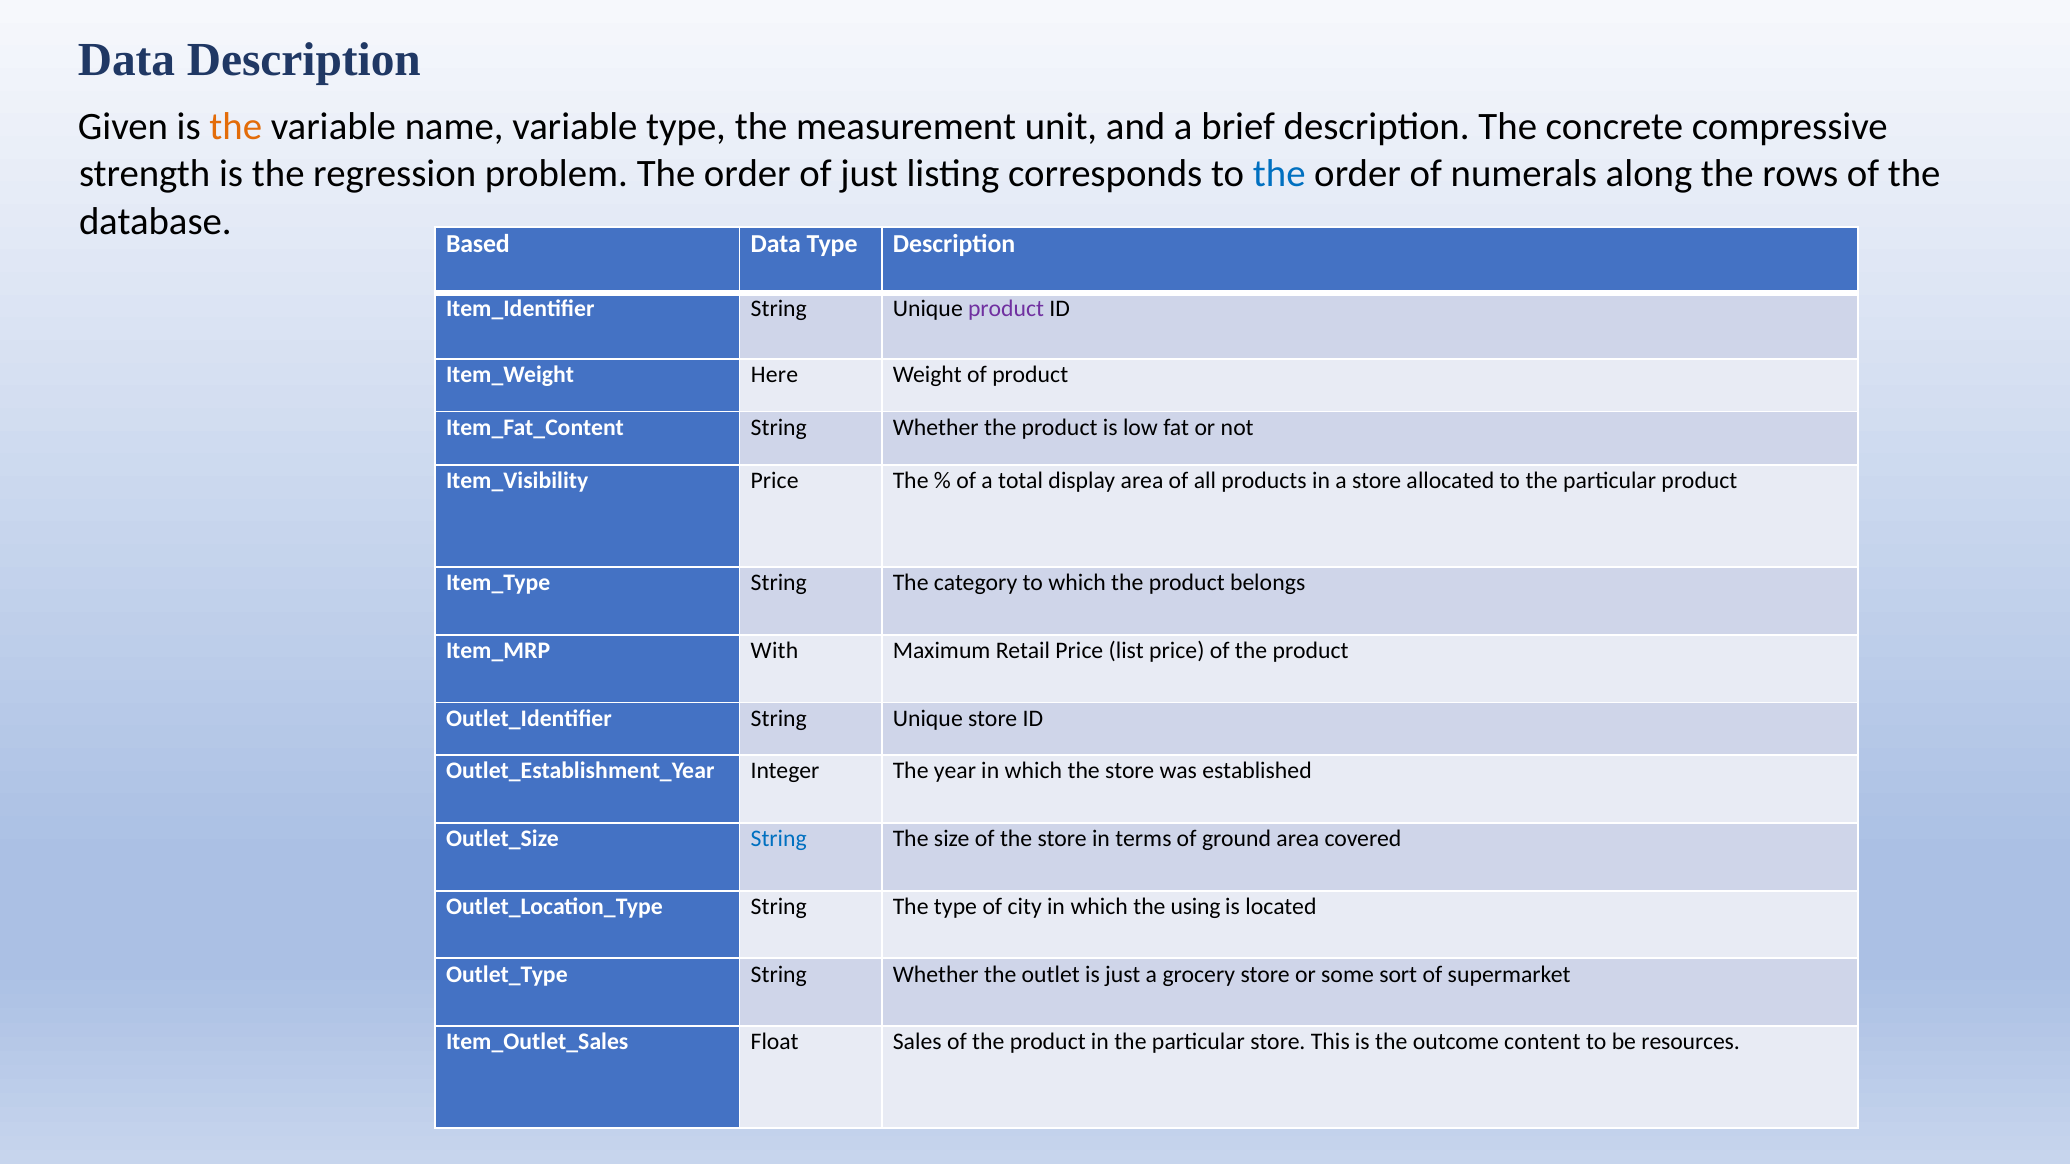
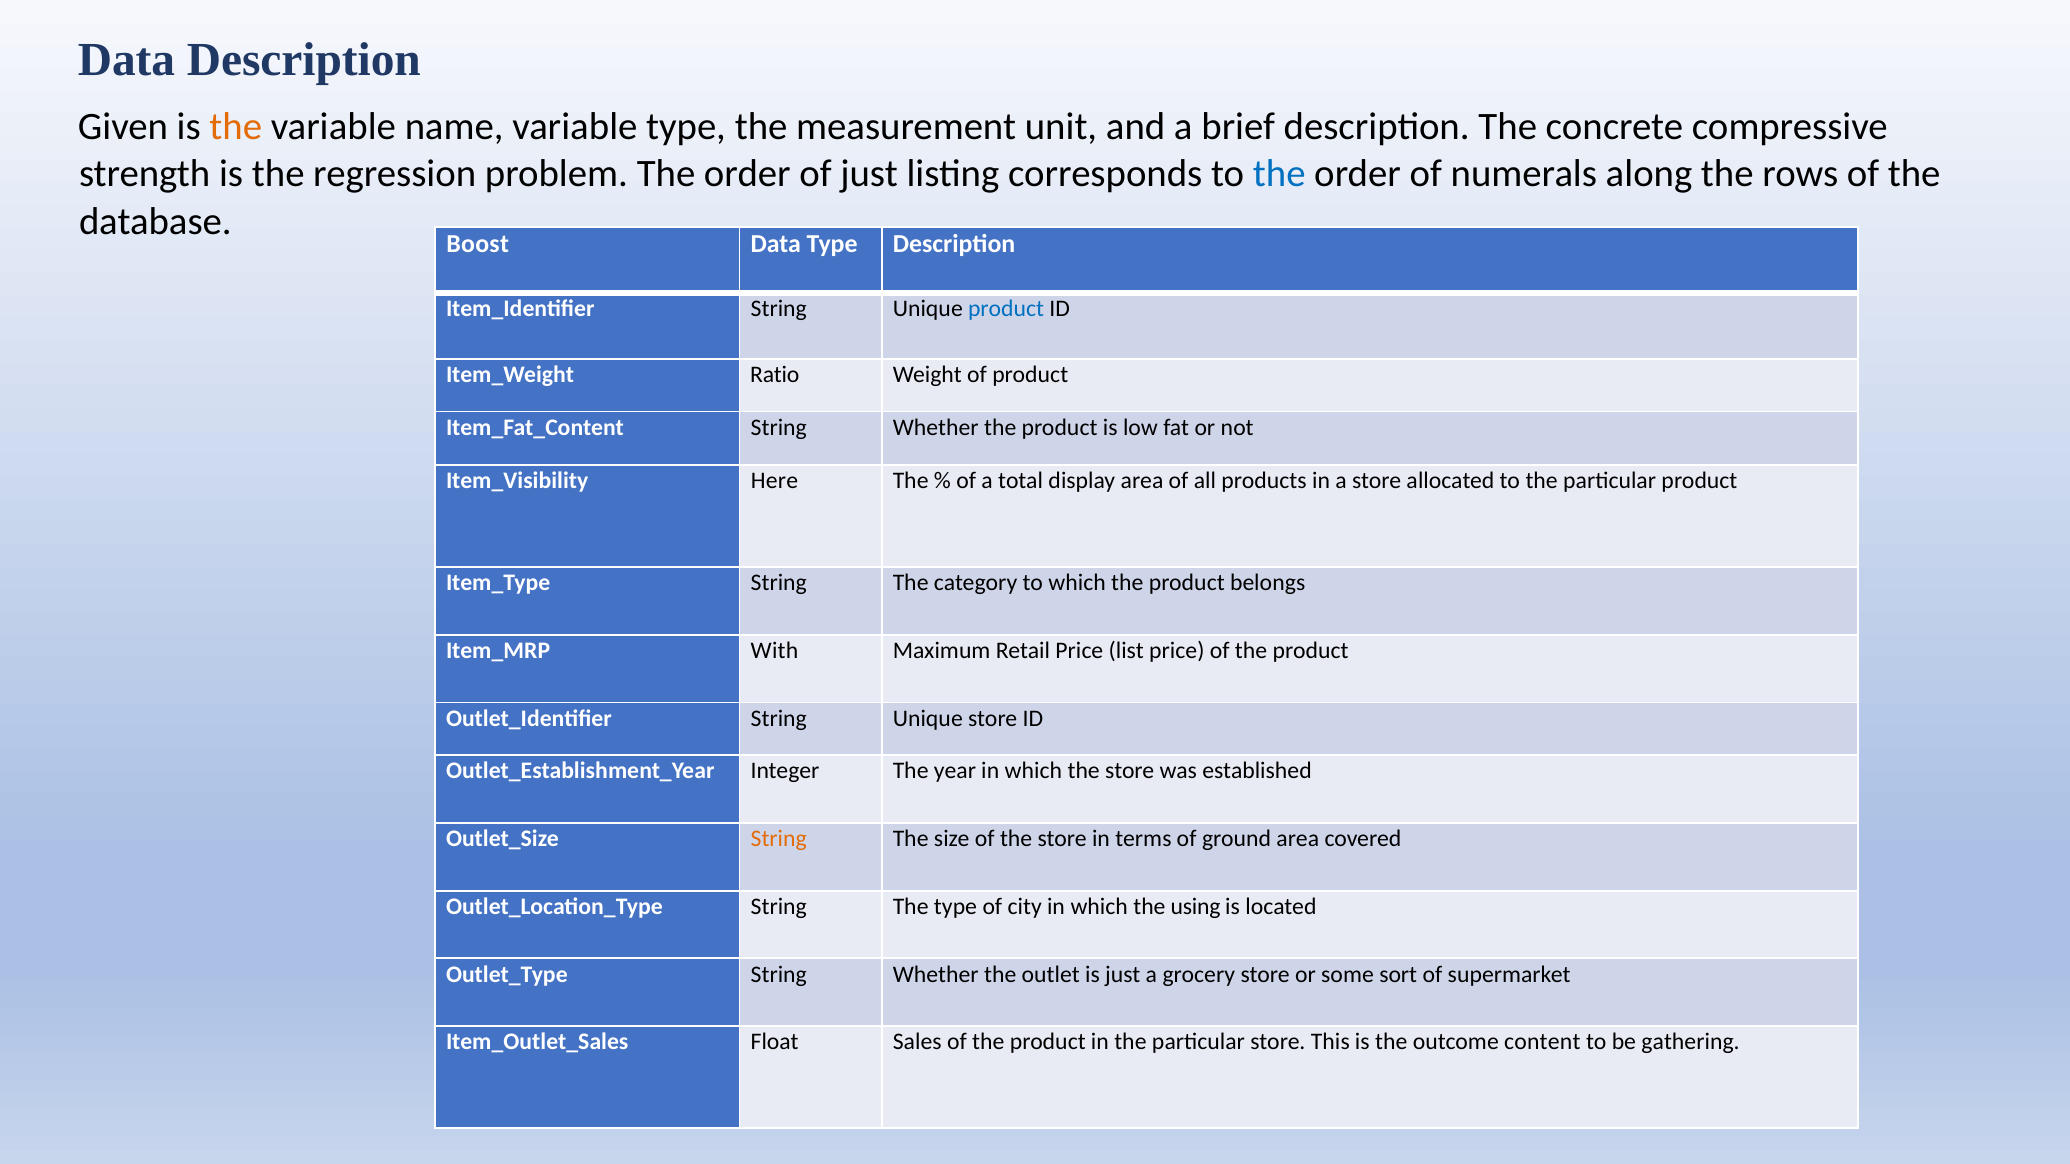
Based: Based -> Boost
product at (1006, 309) colour: purple -> blue
Here: Here -> Ratio
Price at (775, 481): Price -> Here
String at (779, 839) colour: blue -> orange
resources: resources -> gathering
